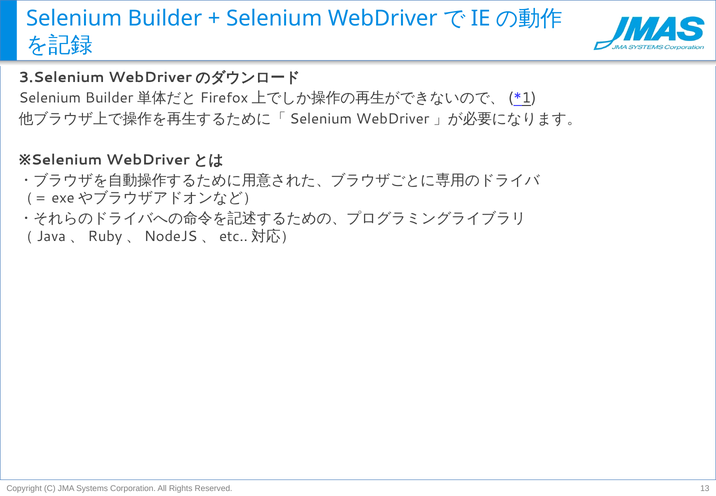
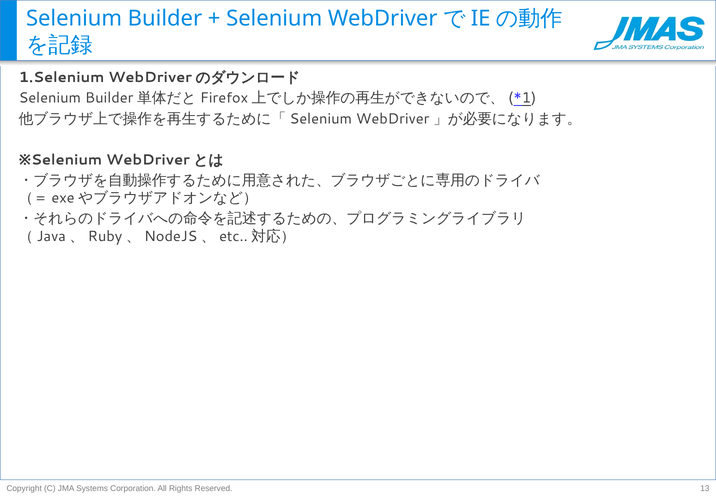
3.Selenium: 3.Selenium -> 1.Selenium
